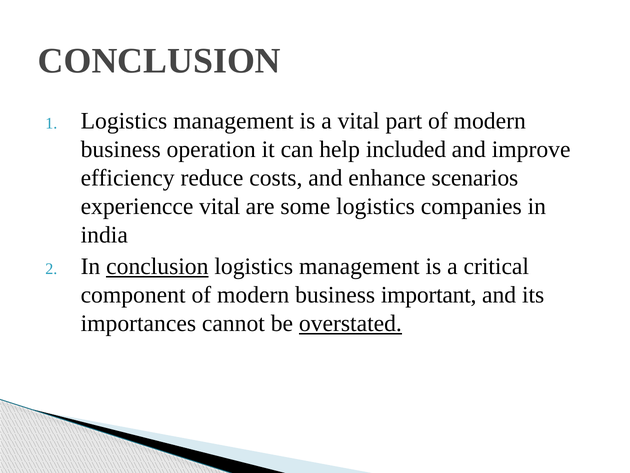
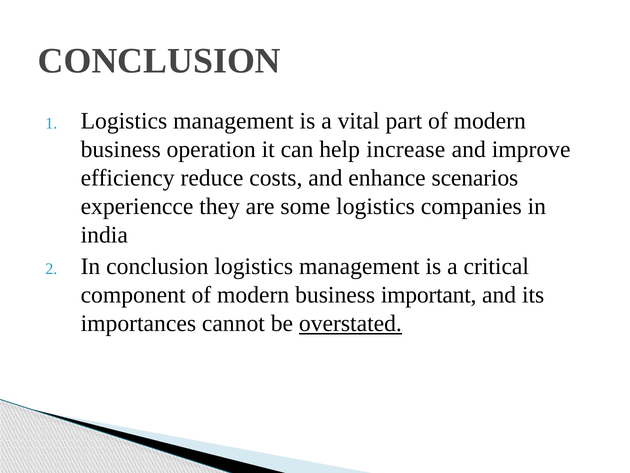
included: included -> increase
experiencce vital: vital -> they
conclusion at (157, 266) underline: present -> none
